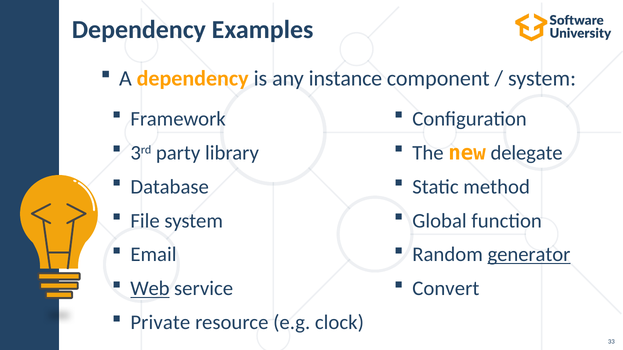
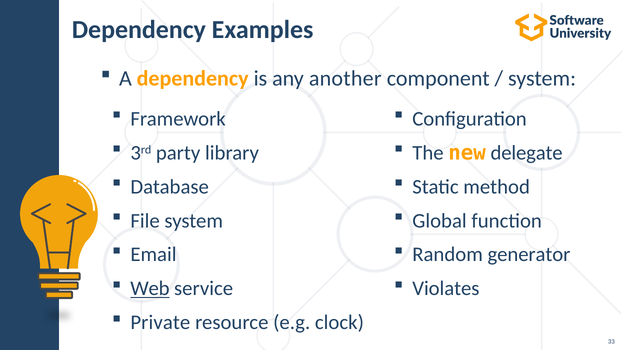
instance: instance -> another
generator underline: present -> none
Convert: Convert -> Violates
